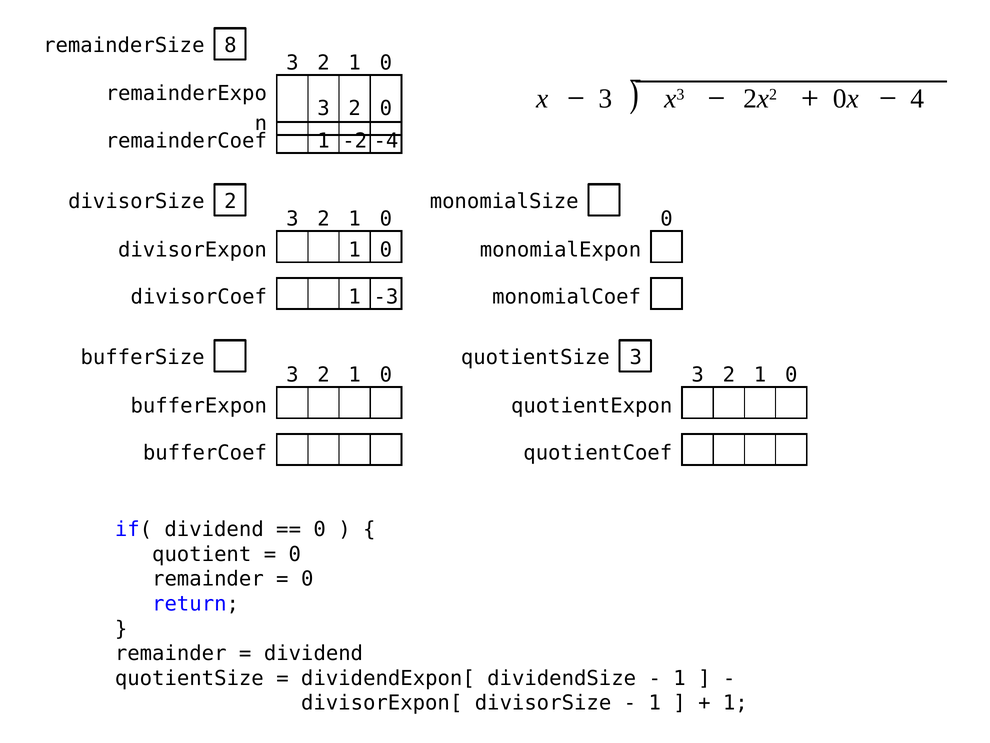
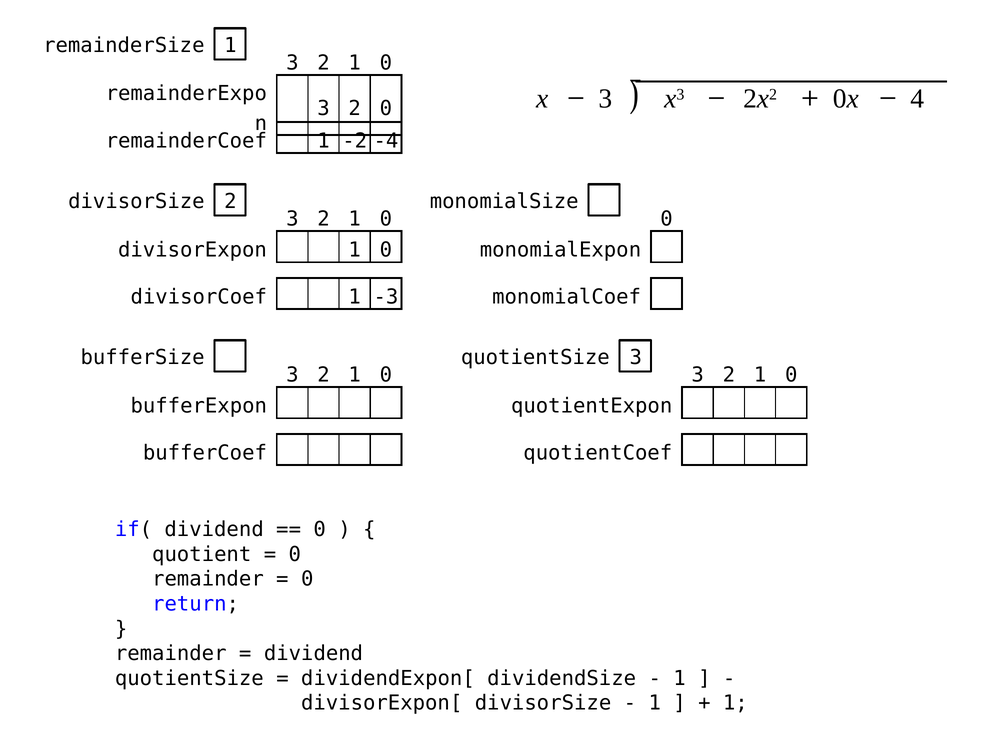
remainderSize 8: 8 -> 1
